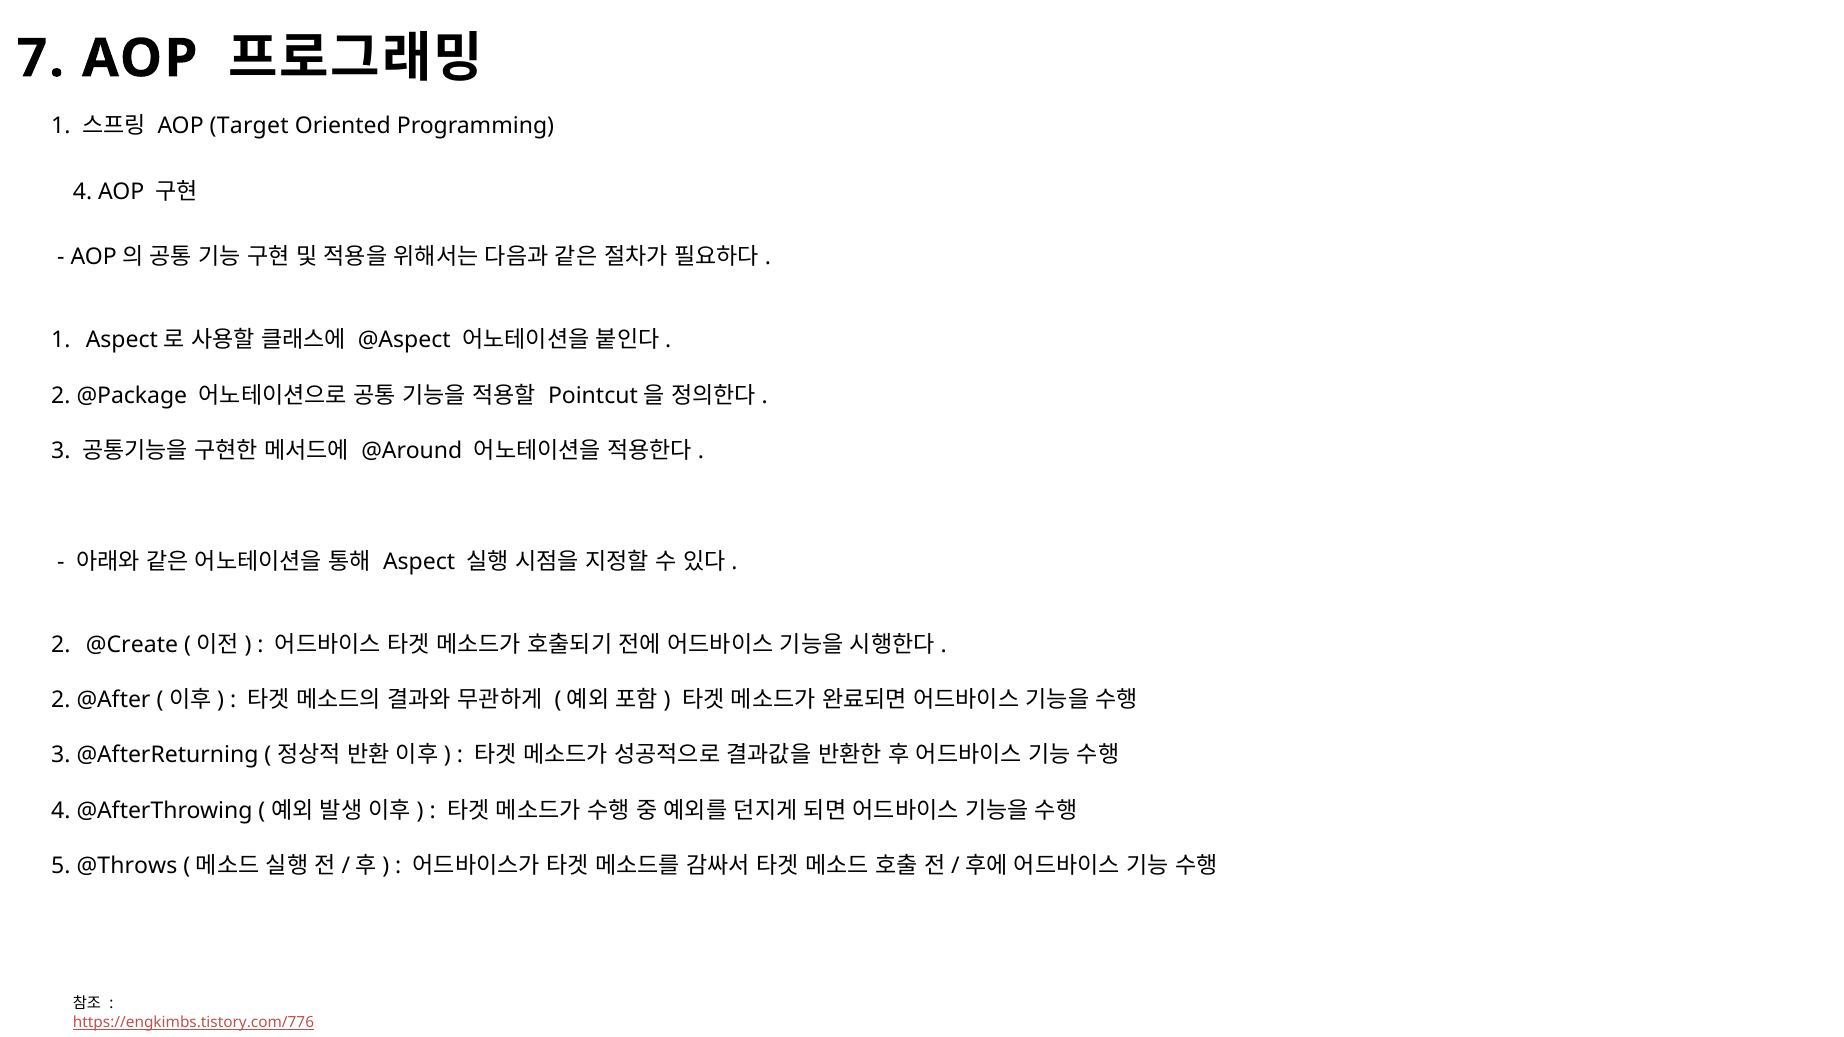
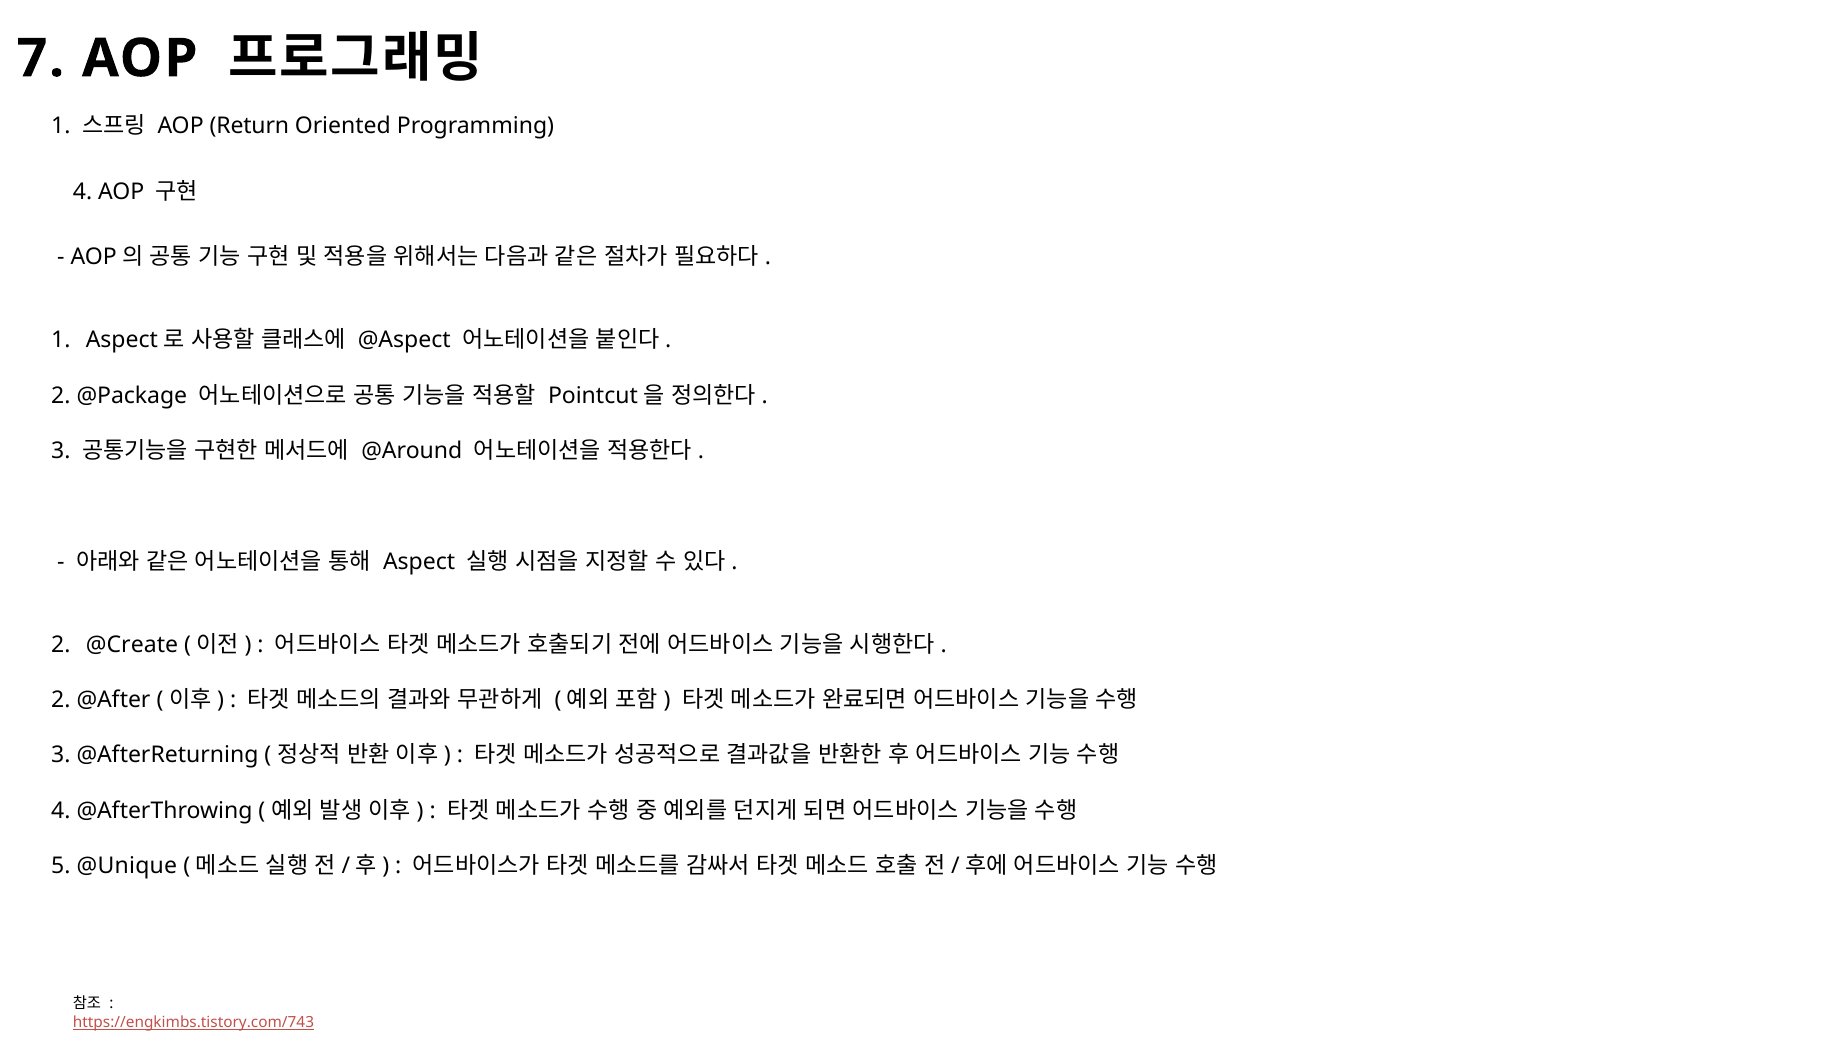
Target: Target -> Return
@Throws: @Throws -> @Unique
https://engkimbs.tistory.com/776: https://engkimbs.tistory.com/776 -> https://engkimbs.tistory.com/743
